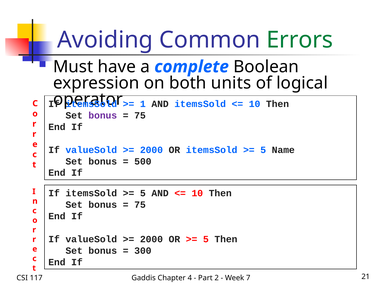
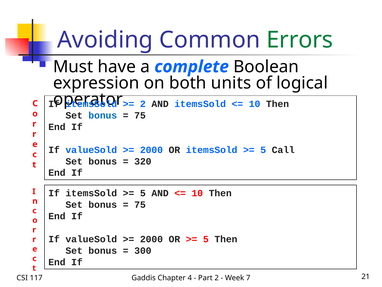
1 at (143, 104): 1 -> 2
bonus at (103, 115) colour: purple -> blue
Name: Name -> Call
500: 500 -> 320
